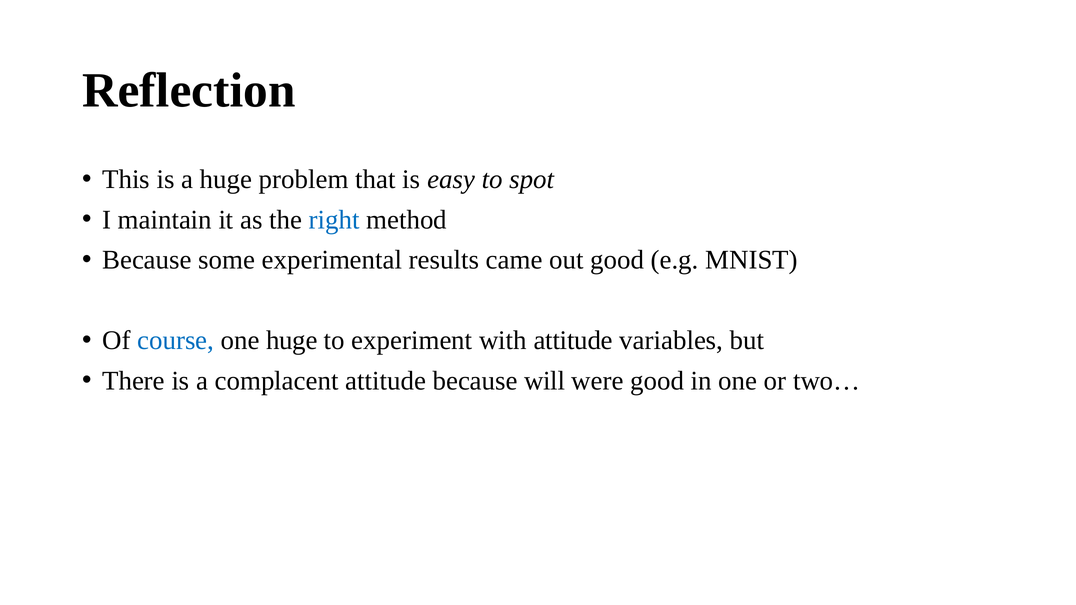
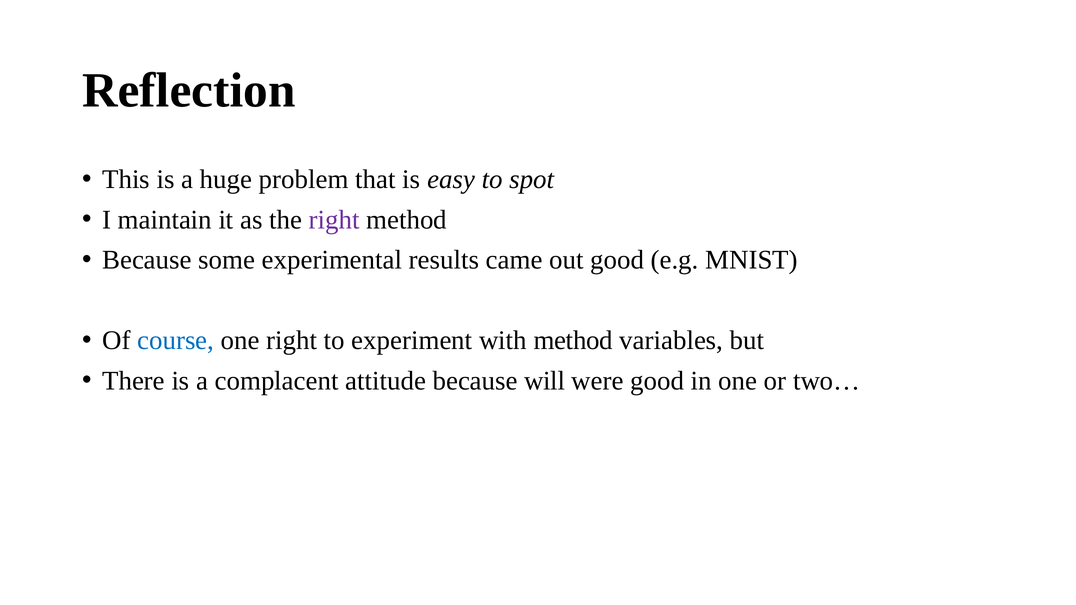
right at (334, 220) colour: blue -> purple
one huge: huge -> right
with attitude: attitude -> method
